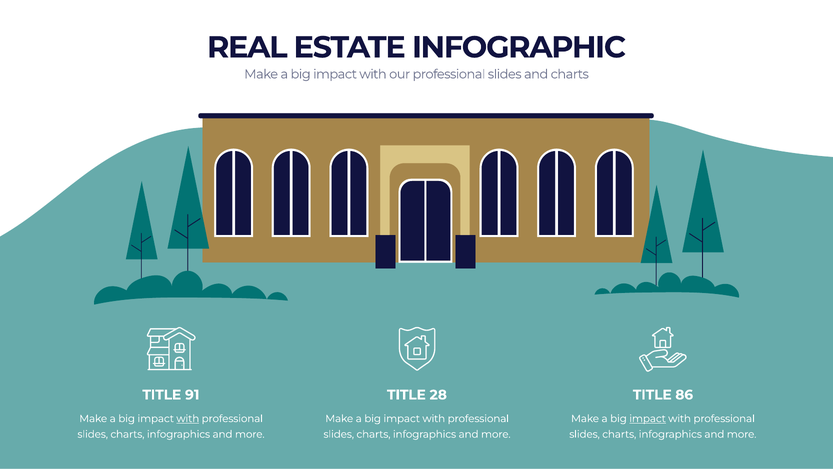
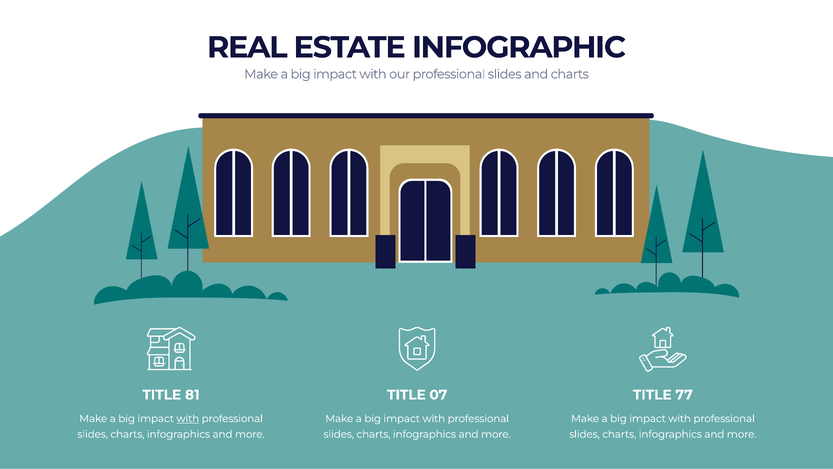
91: 91 -> 81
28: 28 -> 07
86: 86 -> 77
impact at (648, 418) underline: present -> none
